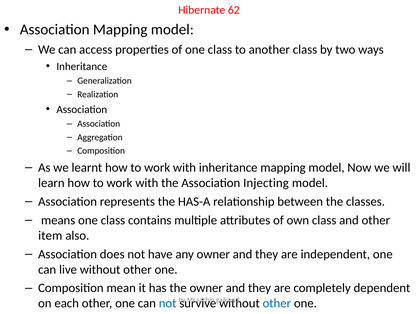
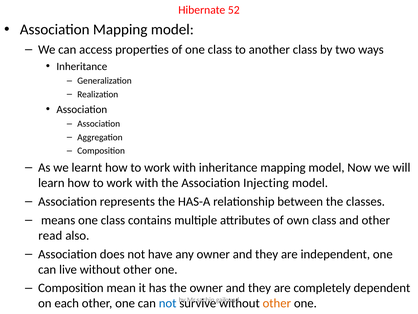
62: 62 -> 52
item: item -> read
other at (277, 303) colour: blue -> orange
